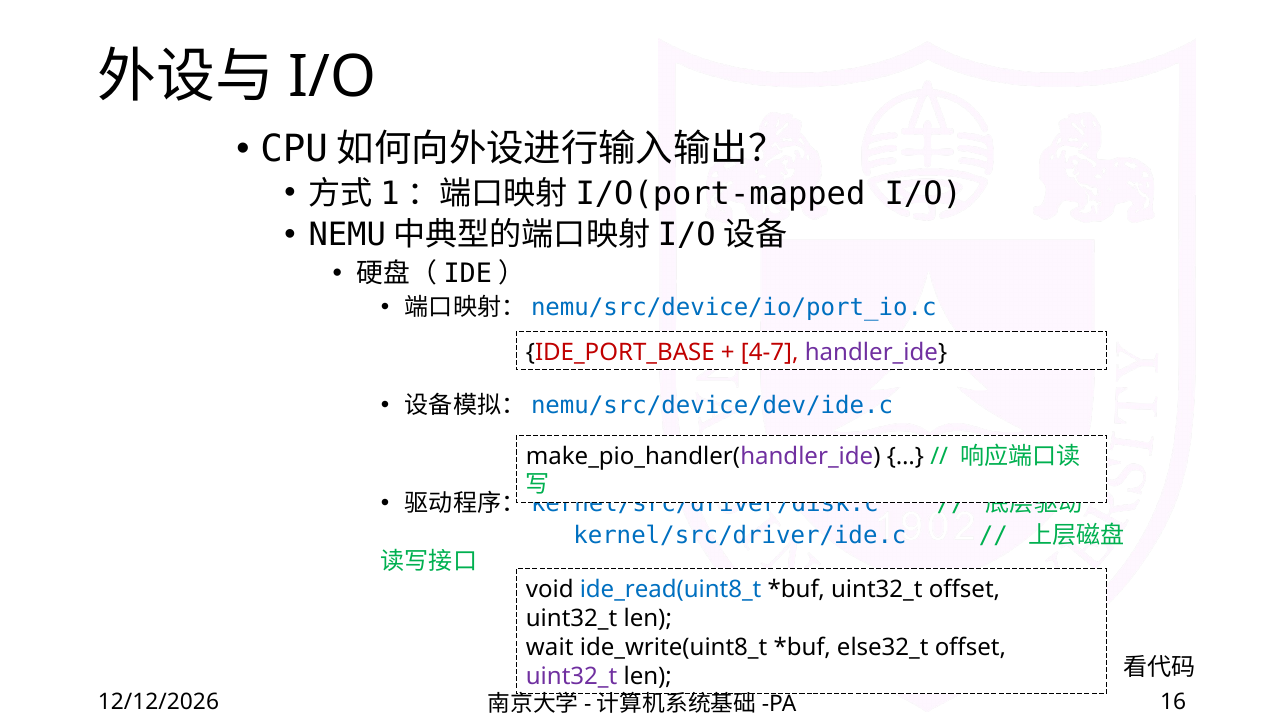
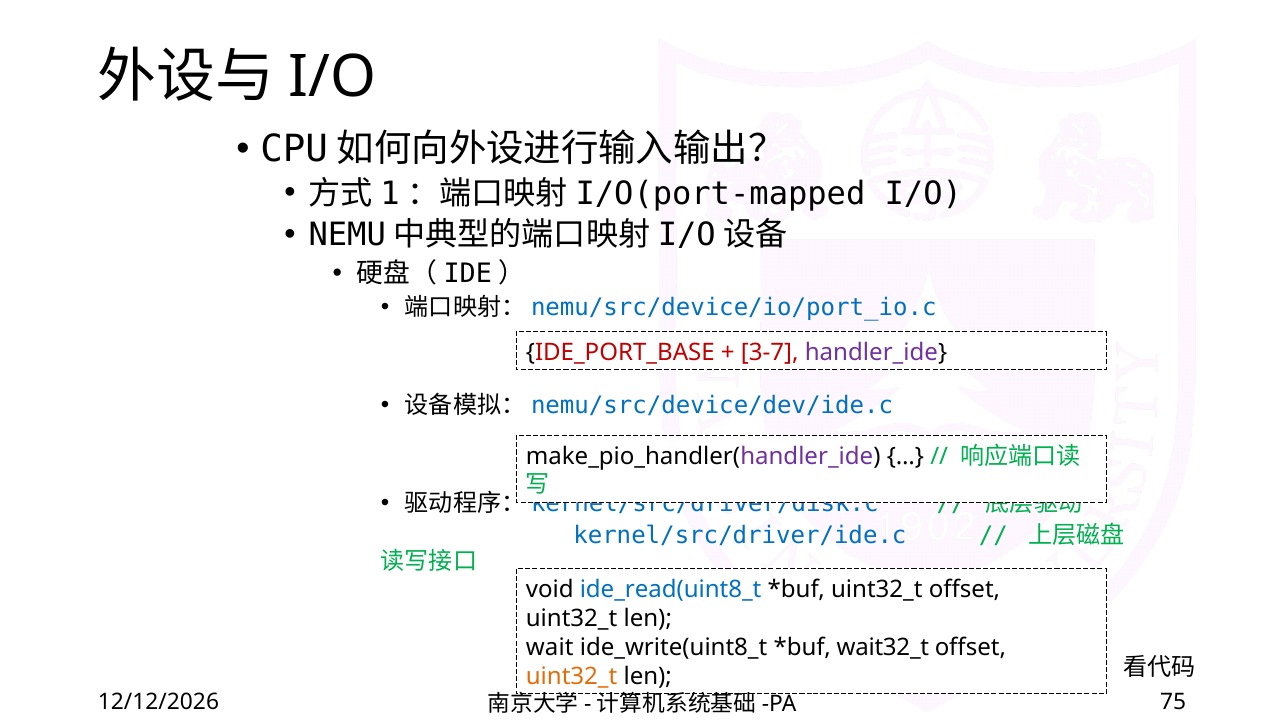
4-7: 4-7 -> 3-7
else32_t: else32_t -> wait32_t
uint32_t at (572, 676) colour: purple -> orange
16: 16 -> 75
